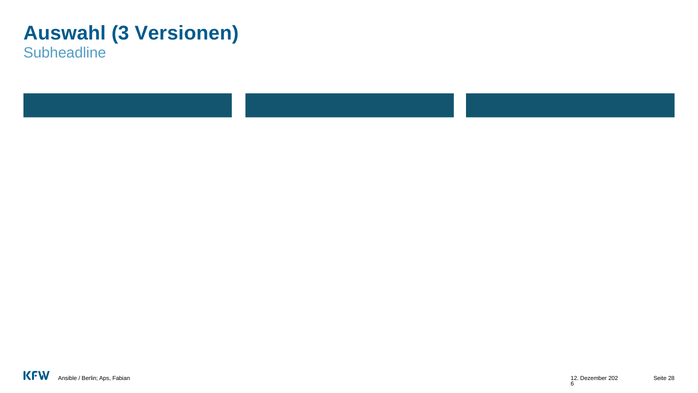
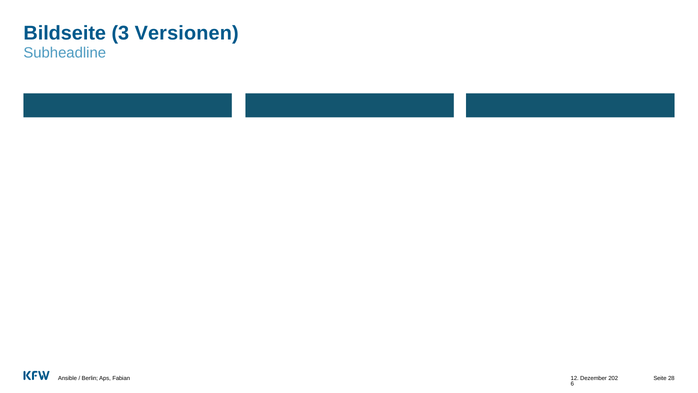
Auswahl: Auswahl -> Bildseite
